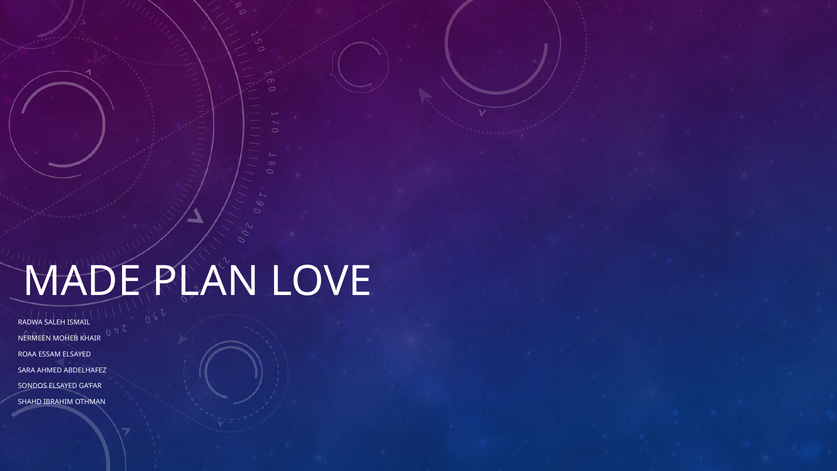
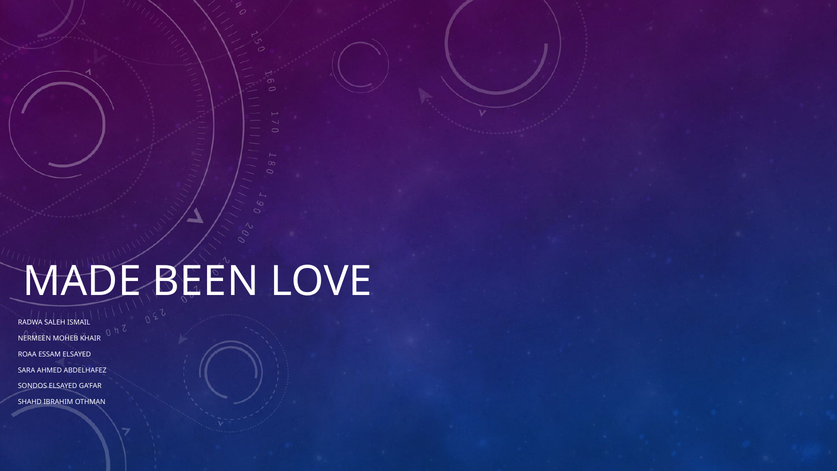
PLAN: PLAN -> BEEN
